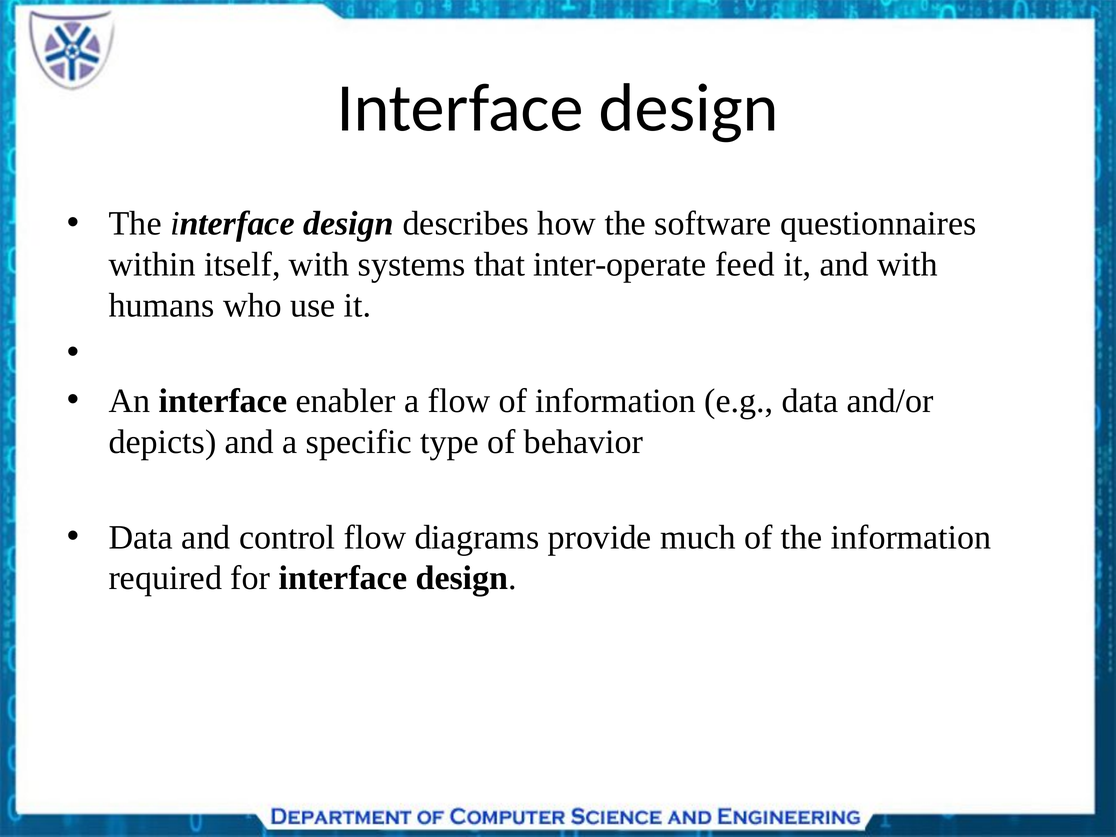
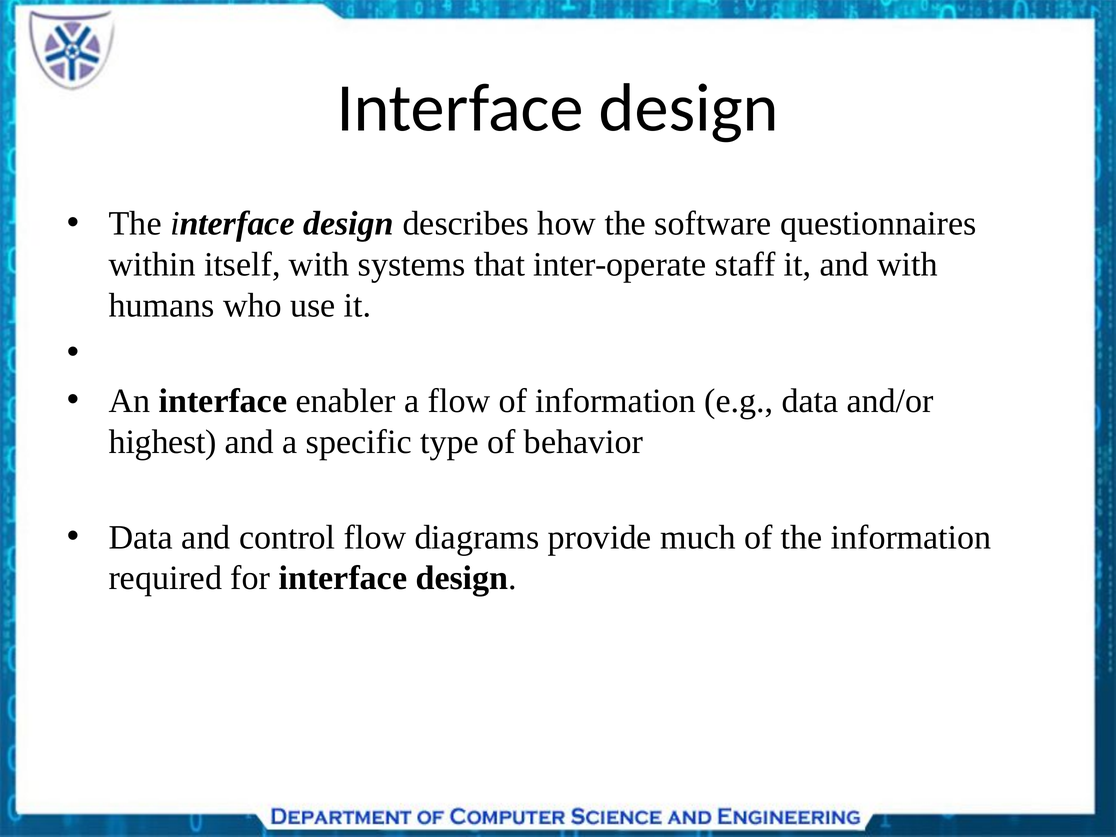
feed: feed -> staff
depicts: depicts -> highest
